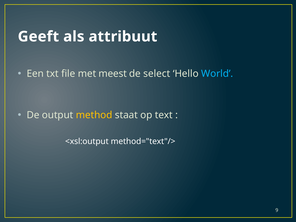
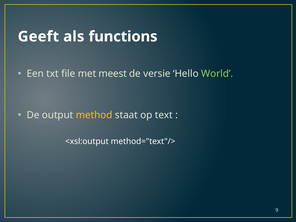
attribuut: attribuut -> functions
select: select -> versie
World colour: light blue -> light green
